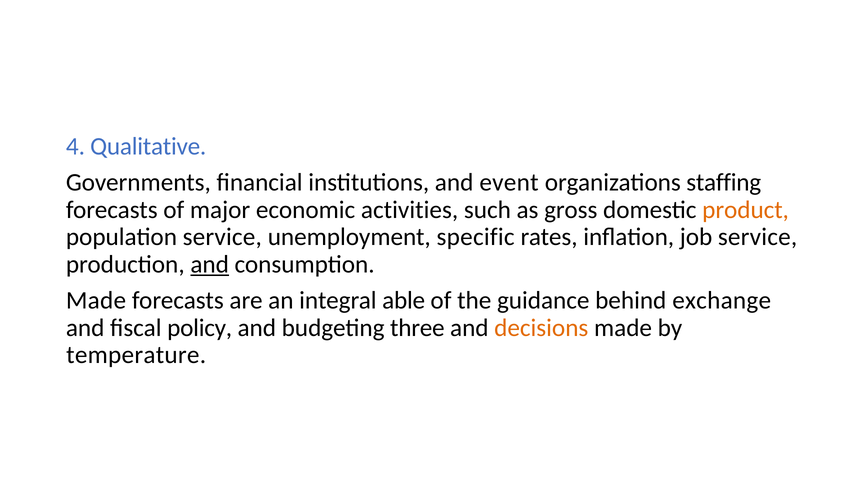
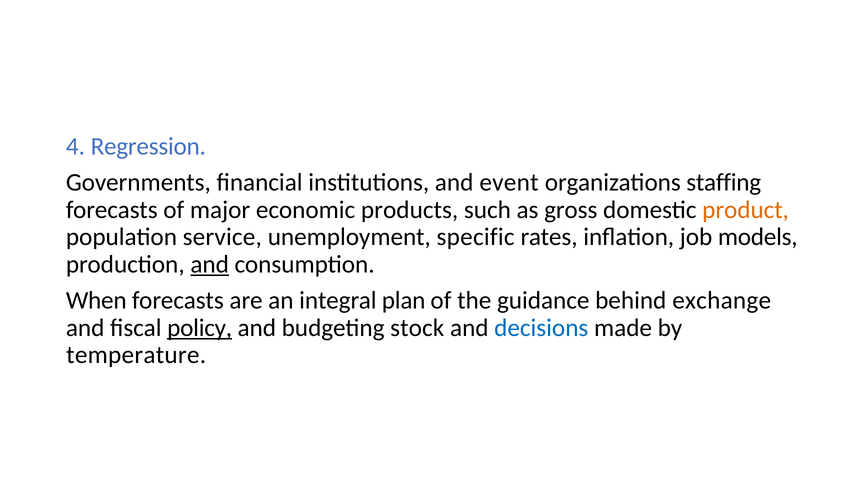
Qualitative: Qualitative -> Regression
activities: activities -> products
job service: service -> models
Made at (96, 300): Made -> When
able: able -> plan
policy underline: none -> present
three: three -> stock
decisions colour: orange -> blue
